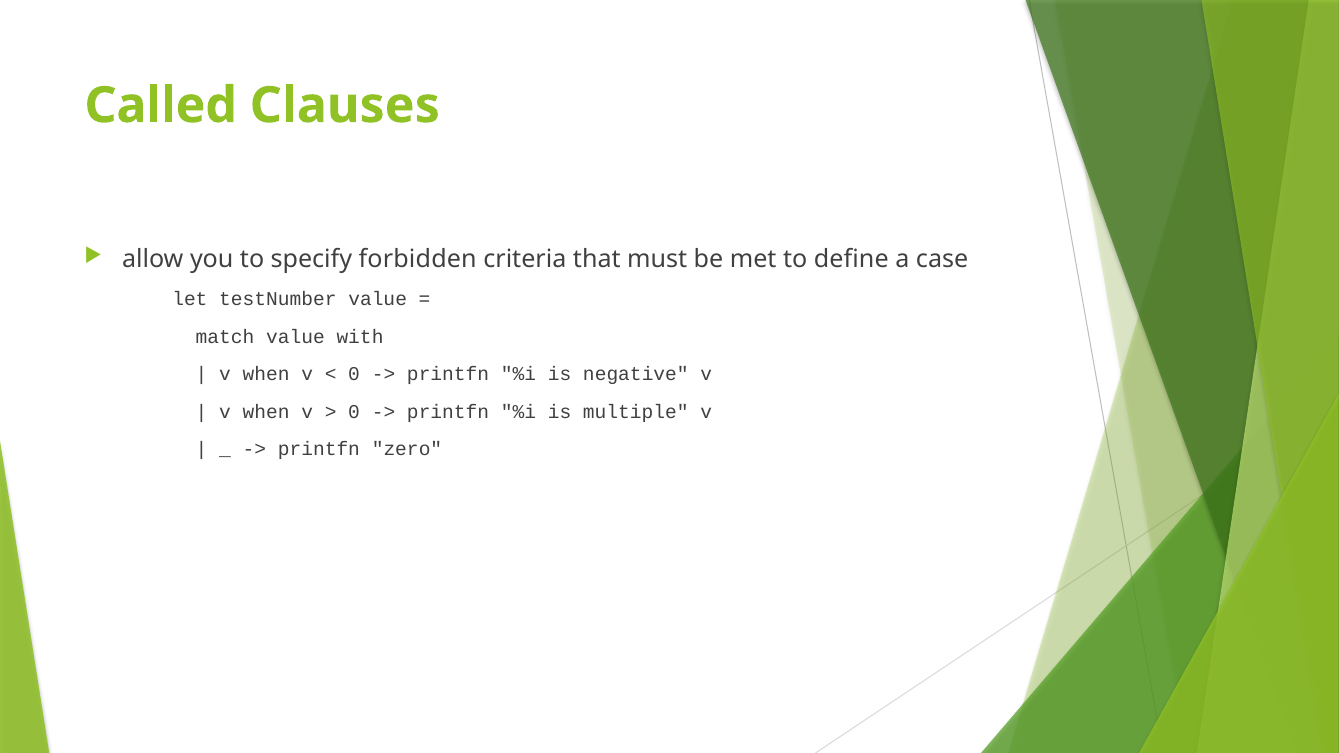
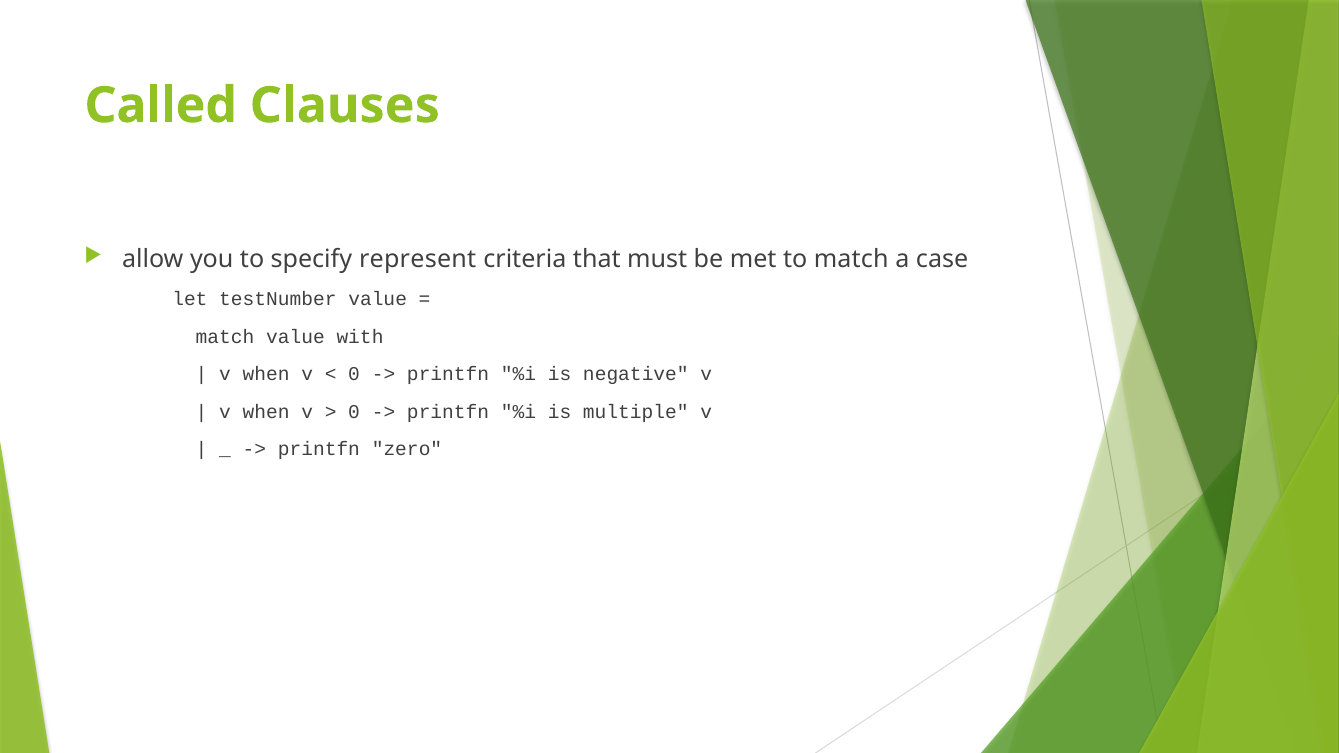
forbidden: forbidden -> represent
to define: define -> match
